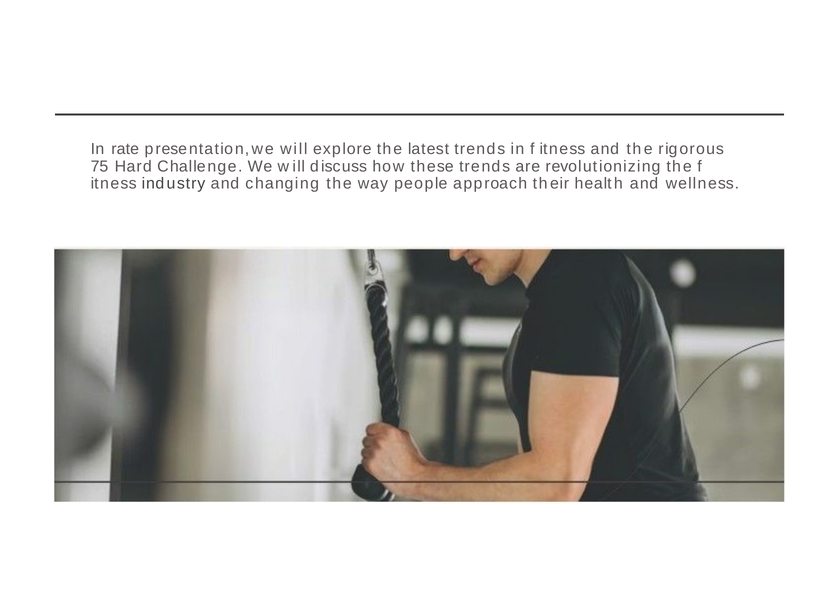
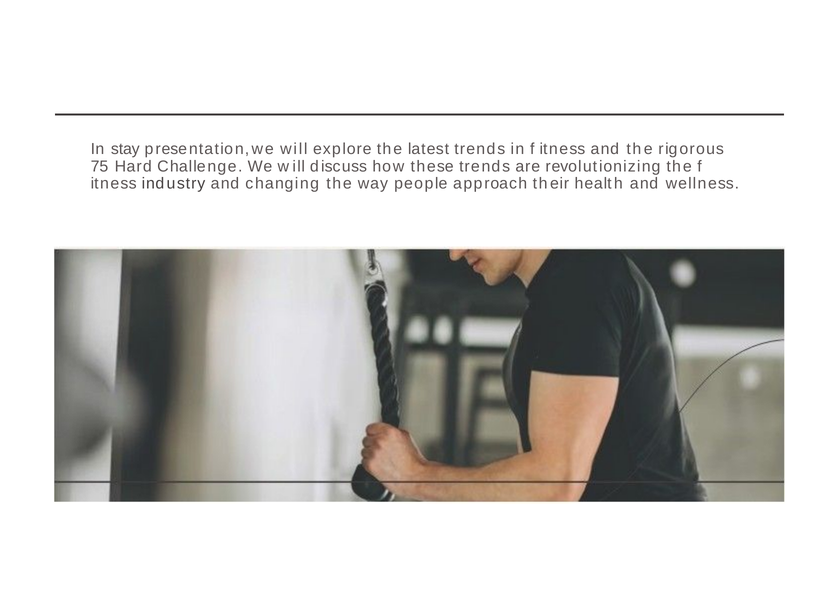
rate: rate -> stay
